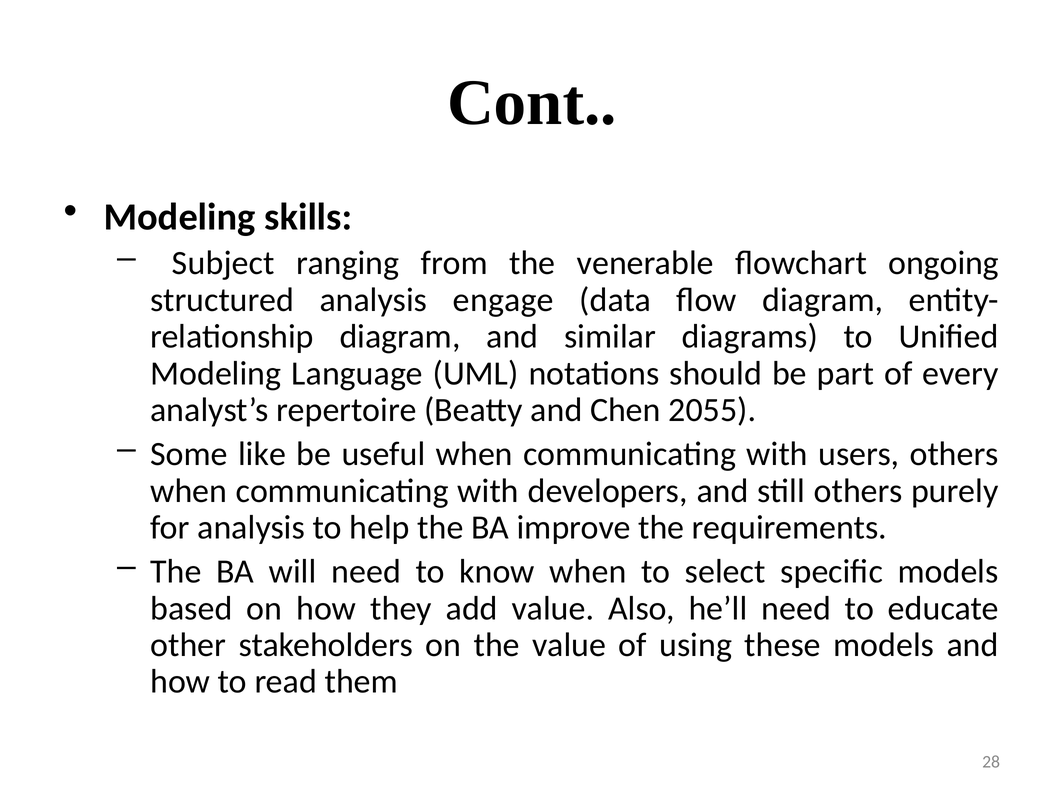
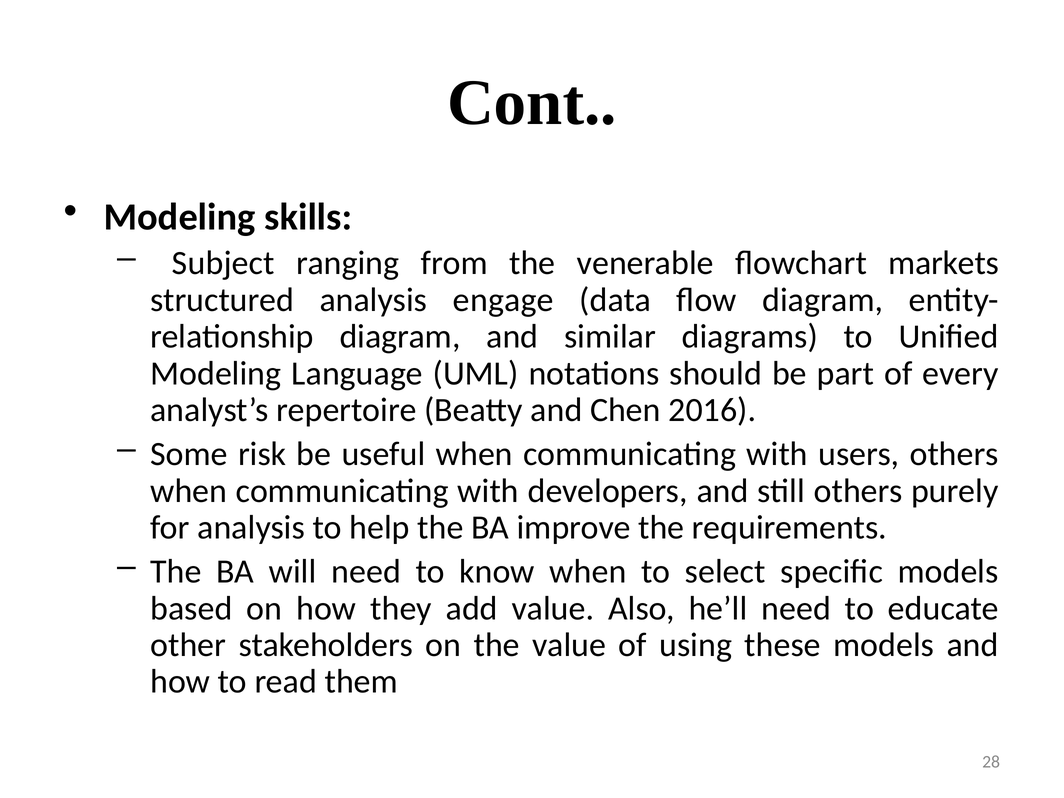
ongoing: ongoing -> markets
2055: 2055 -> 2016
like: like -> risk
